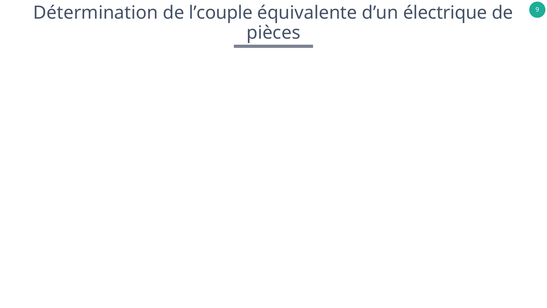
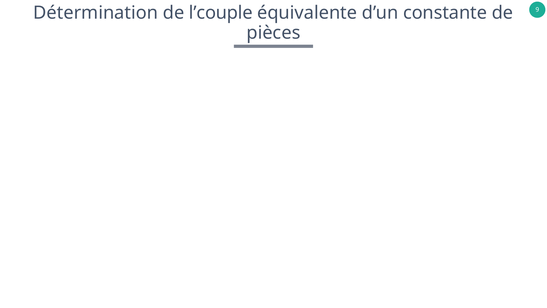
électrique: électrique -> constante
